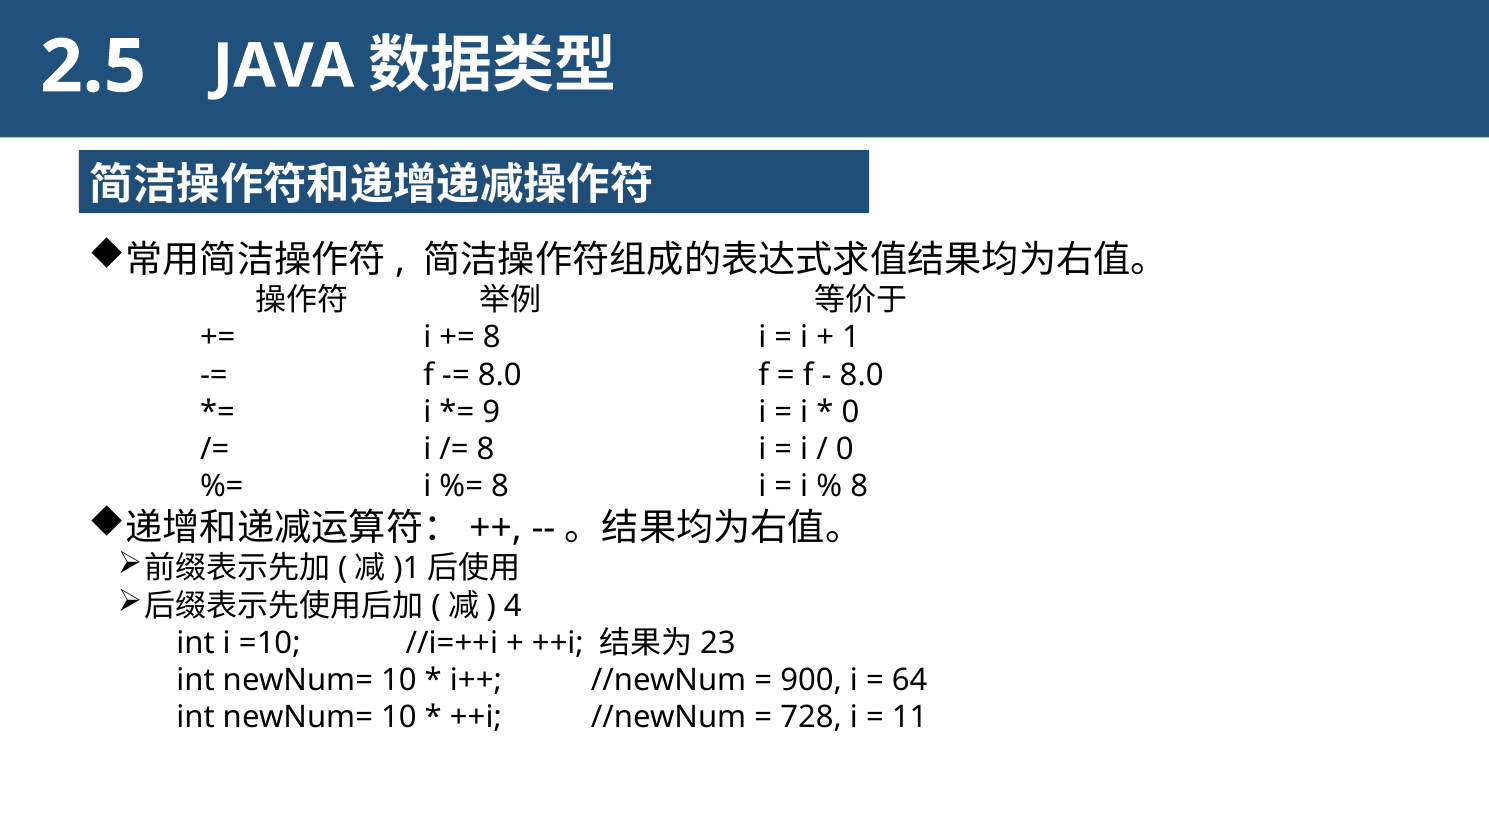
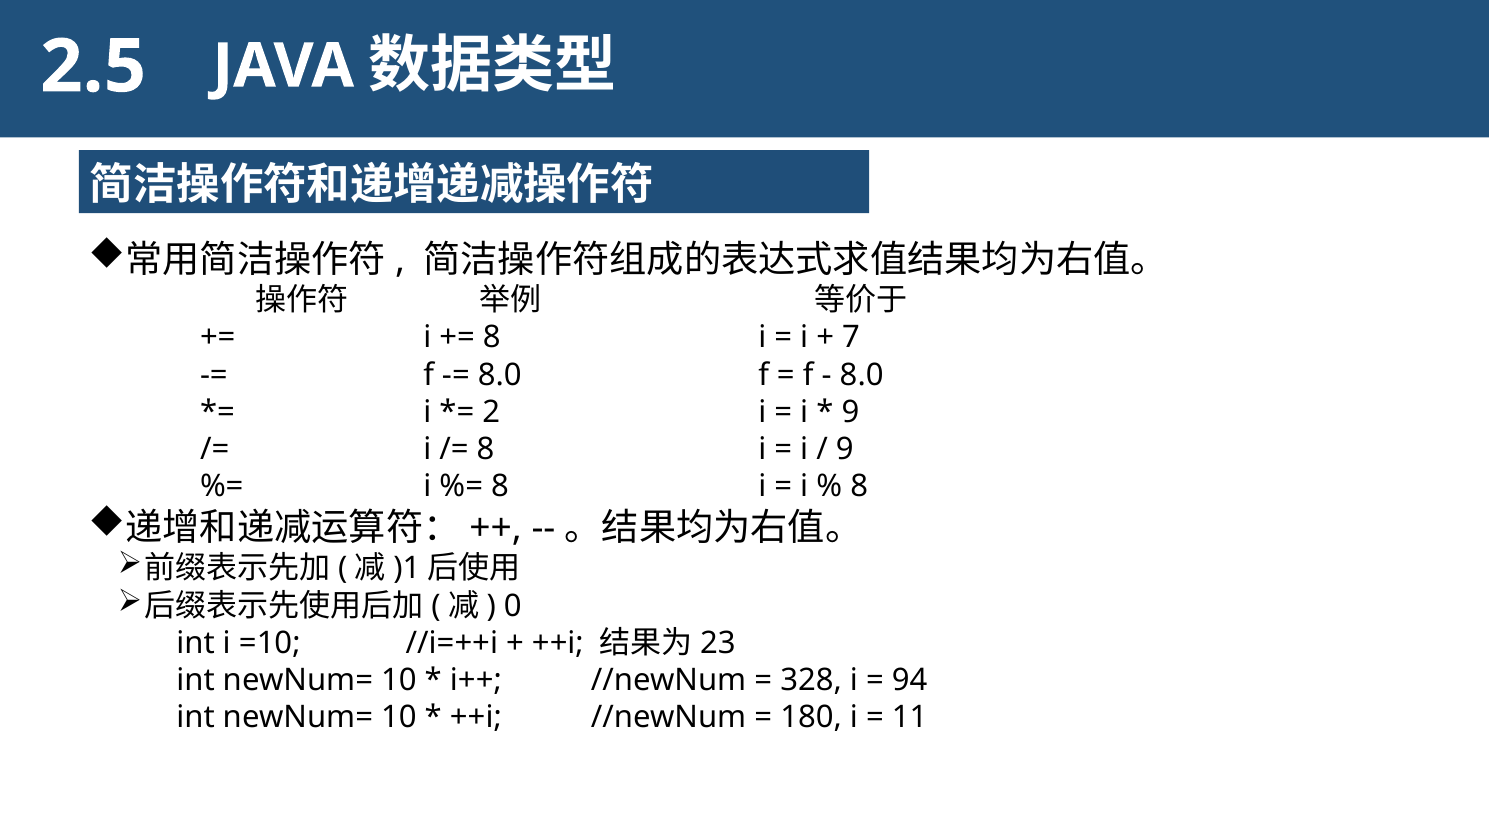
1: 1 -> 7
9: 9 -> 2
0 at (850, 412): 0 -> 9
0 at (845, 449): 0 -> 9
4: 4 -> 0
900: 900 -> 328
64: 64 -> 94
728: 728 -> 180
